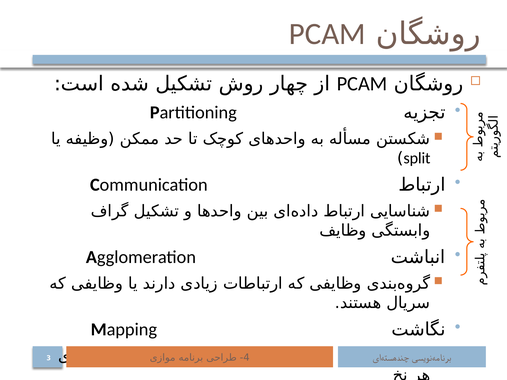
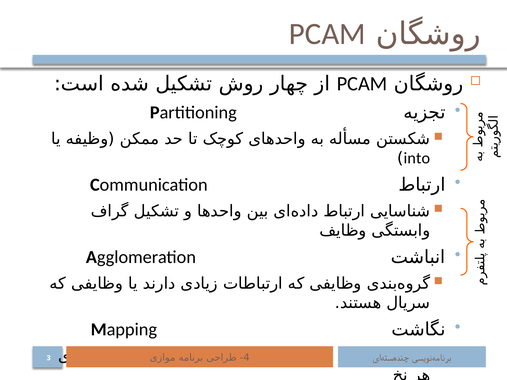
split: split -> into
